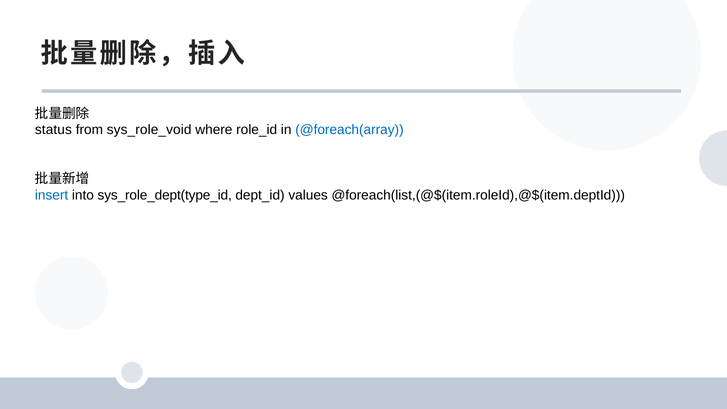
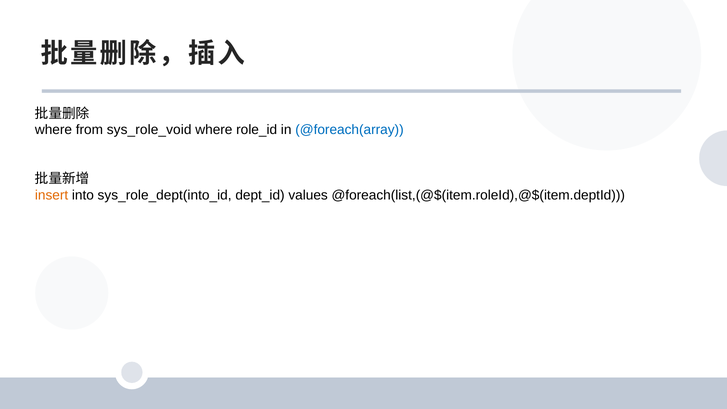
status at (53, 130): status -> where
insert colour: blue -> orange
sys_role_dept(type_id: sys_role_dept(type_id -> sys_role_dept(into_id
